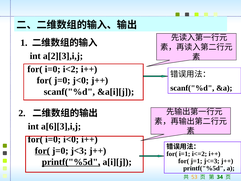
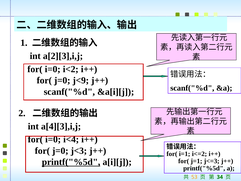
j<0: j<0 -> j<9
a[6][3],i,j: a[6][3],i,j -> a[4][3],i,j
i<0: i<0 -> i<4
for( at (42, 151) underline: present -> none
